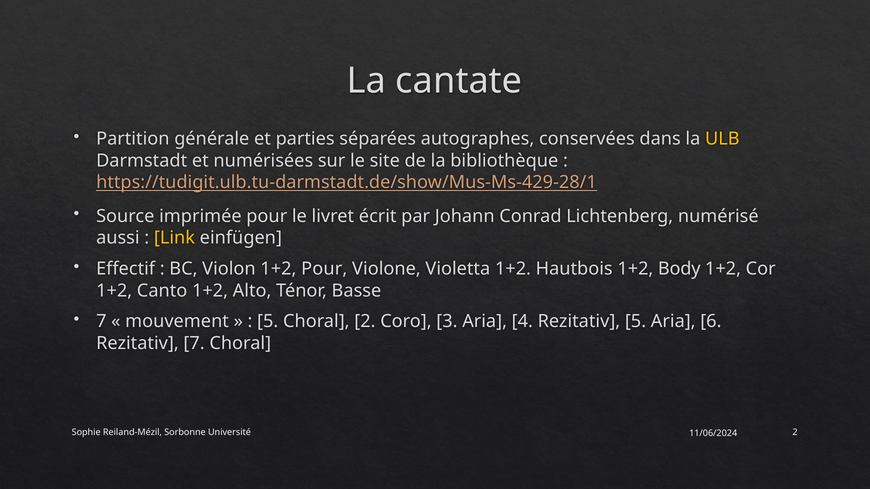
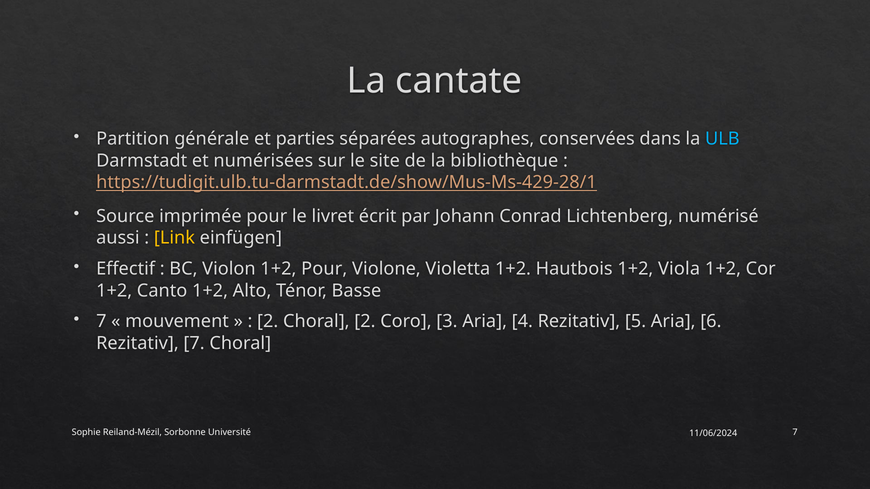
ULB colour: yellow -> light blue
Body: Body -> Viola
5 at (268, 322): 5 -> 2
Université 2: 2 -> 7
